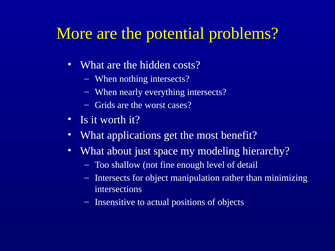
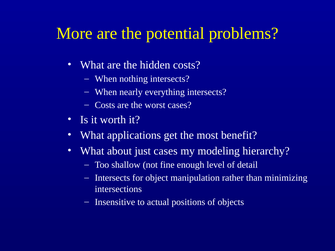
Grids at (105, 105): Grids -> Costs
just space: space -> cases
